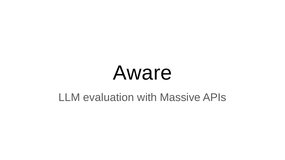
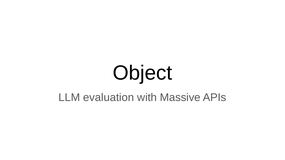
Aware: Aware -> Object
